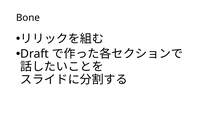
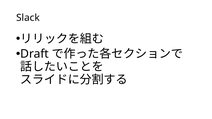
Bone: Bone -> Slack
